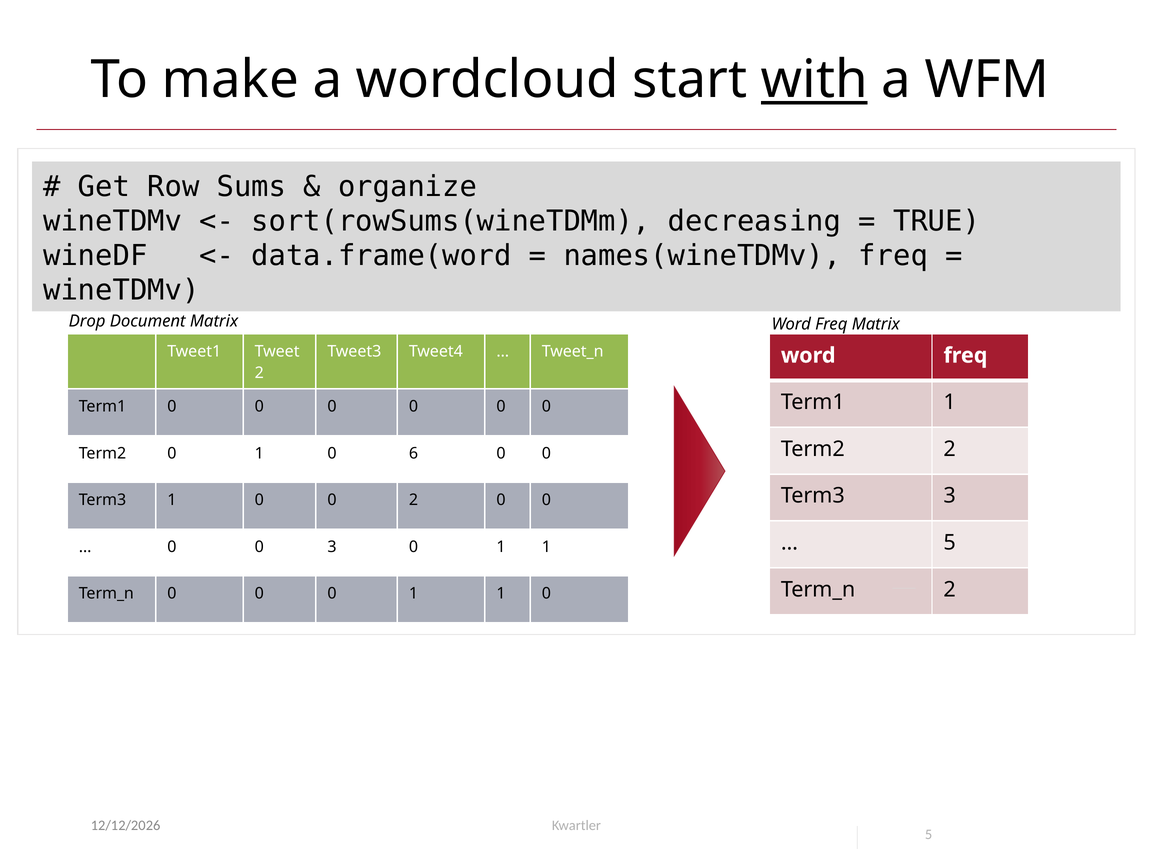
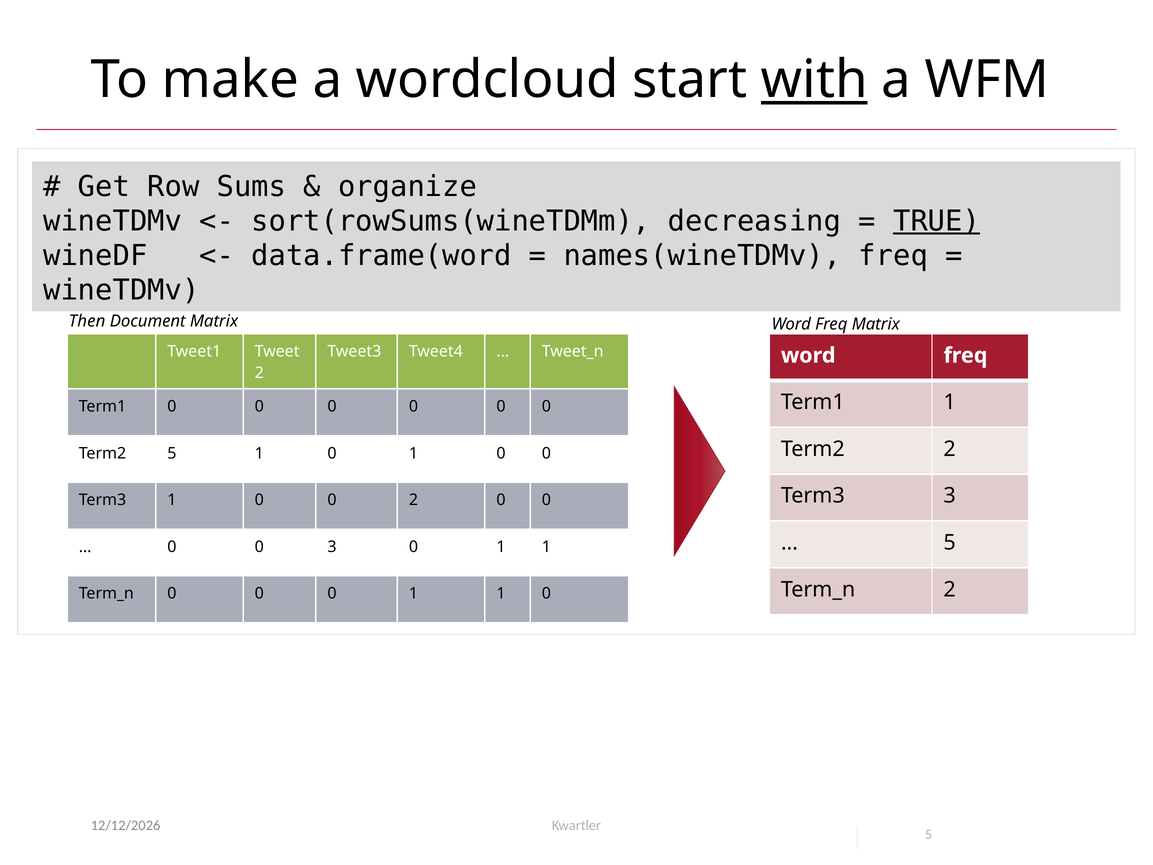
TRUE underline: none -> present
Drop: Drop -> Then
Term2 0: 0 -> 5
1 0 6: 6 -> 1
